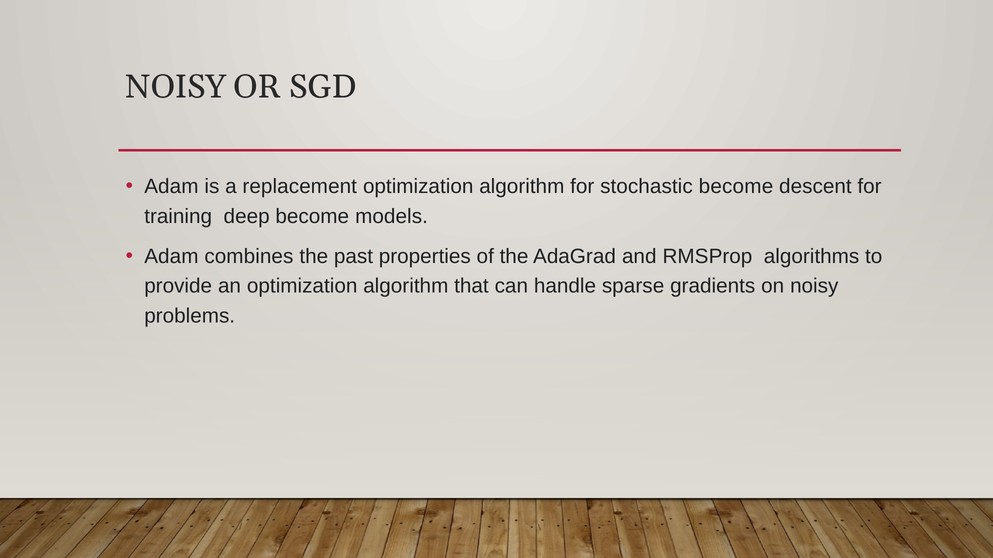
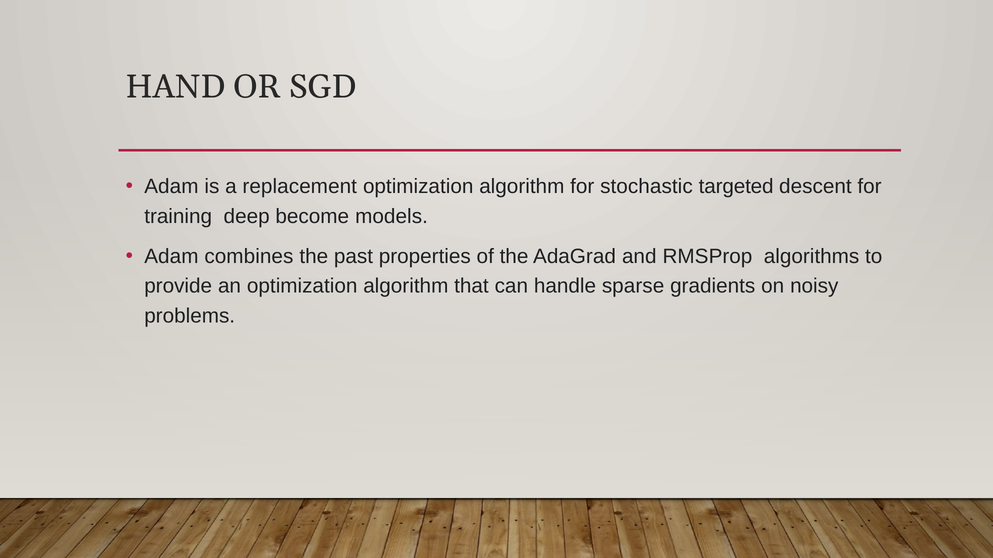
NOISY at (176, 87): NOISY -> HAND
stochastic become: become -> targeted
